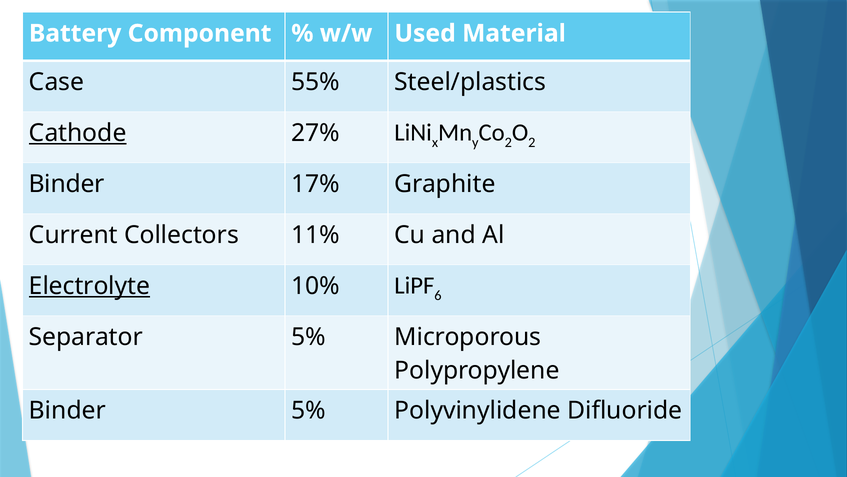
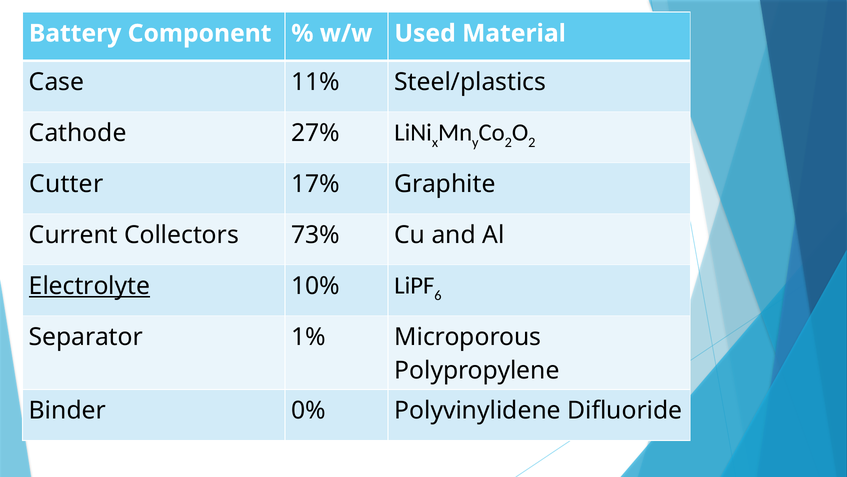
55%: 55% -> 11%
Cathode underline: present -> none
Binder at (67, 184): Binder -> Cutter
11%: 11% -> 73%
Separator 5%: 5% -> 1%
Binder 5%: 5% -> 0%
